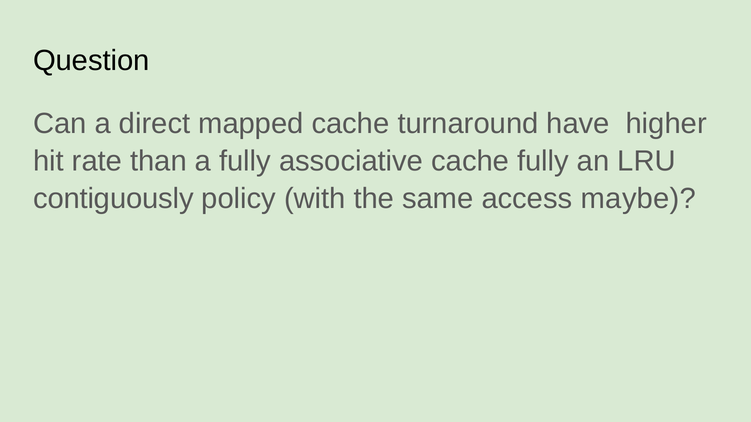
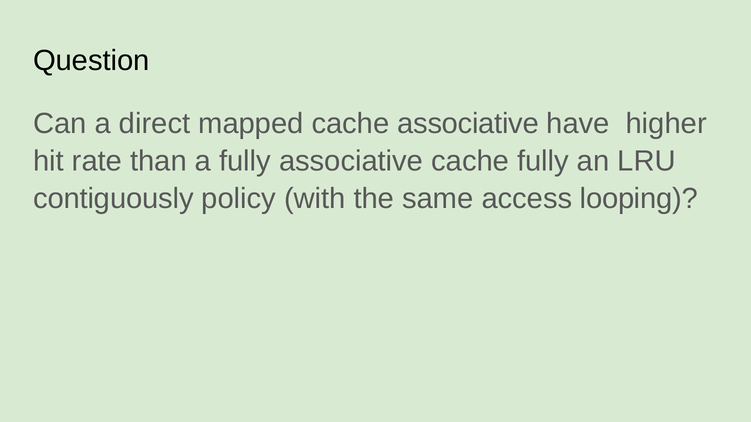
cache turnaround: turnaround -> associative
maybe: maybe -> looping
